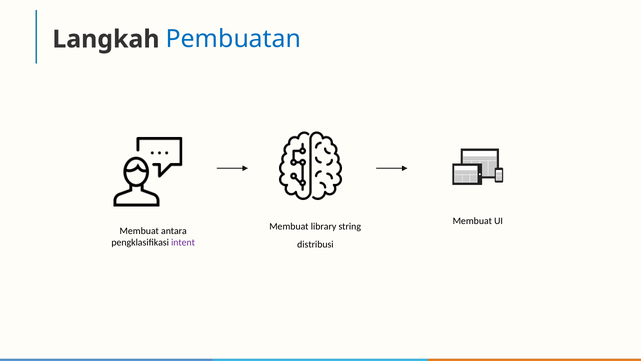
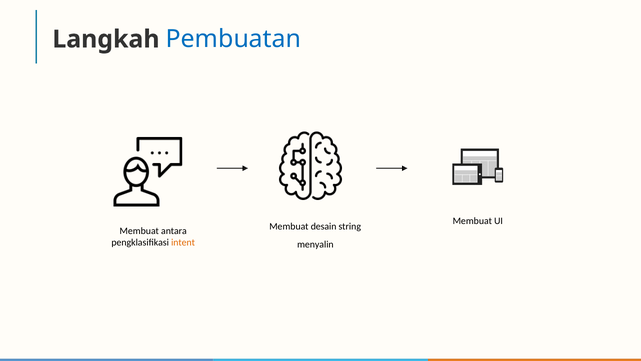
library: library -> desain
intent colour: purple -> orange
distribusi: distribusi -> menyalin
